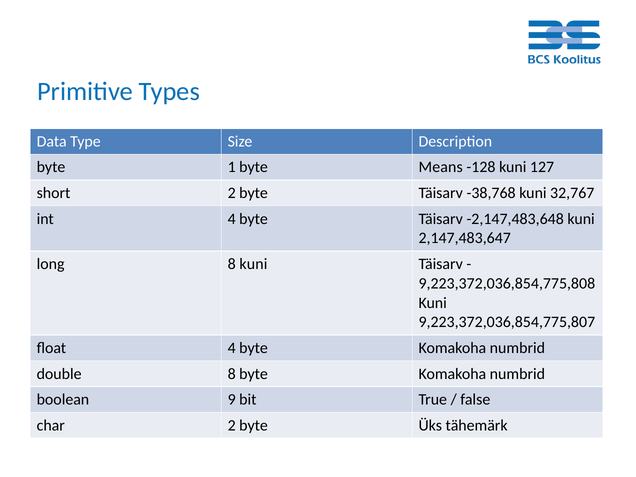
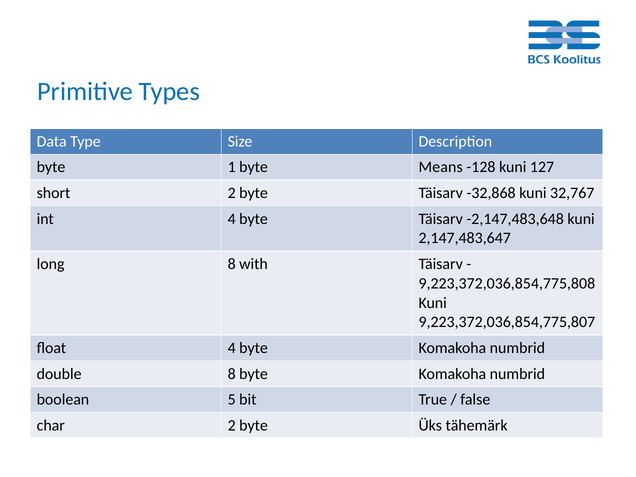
-38,768: -38,768 -> -32,868
8 kuni: kuni -> with
9: 9 -> 5
